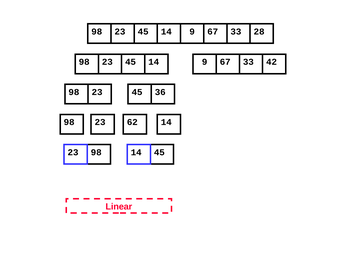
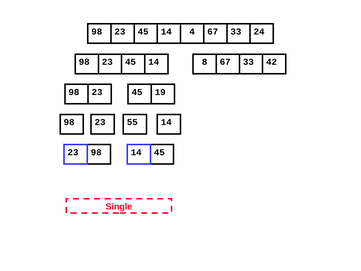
9 at (192, 32): 9 -> 4
28: 28 -> 24
9 at (205, 62): 9 -> 8
36: 36 -> 19
62: 62 -> 55
Linear: Linear -> Single
